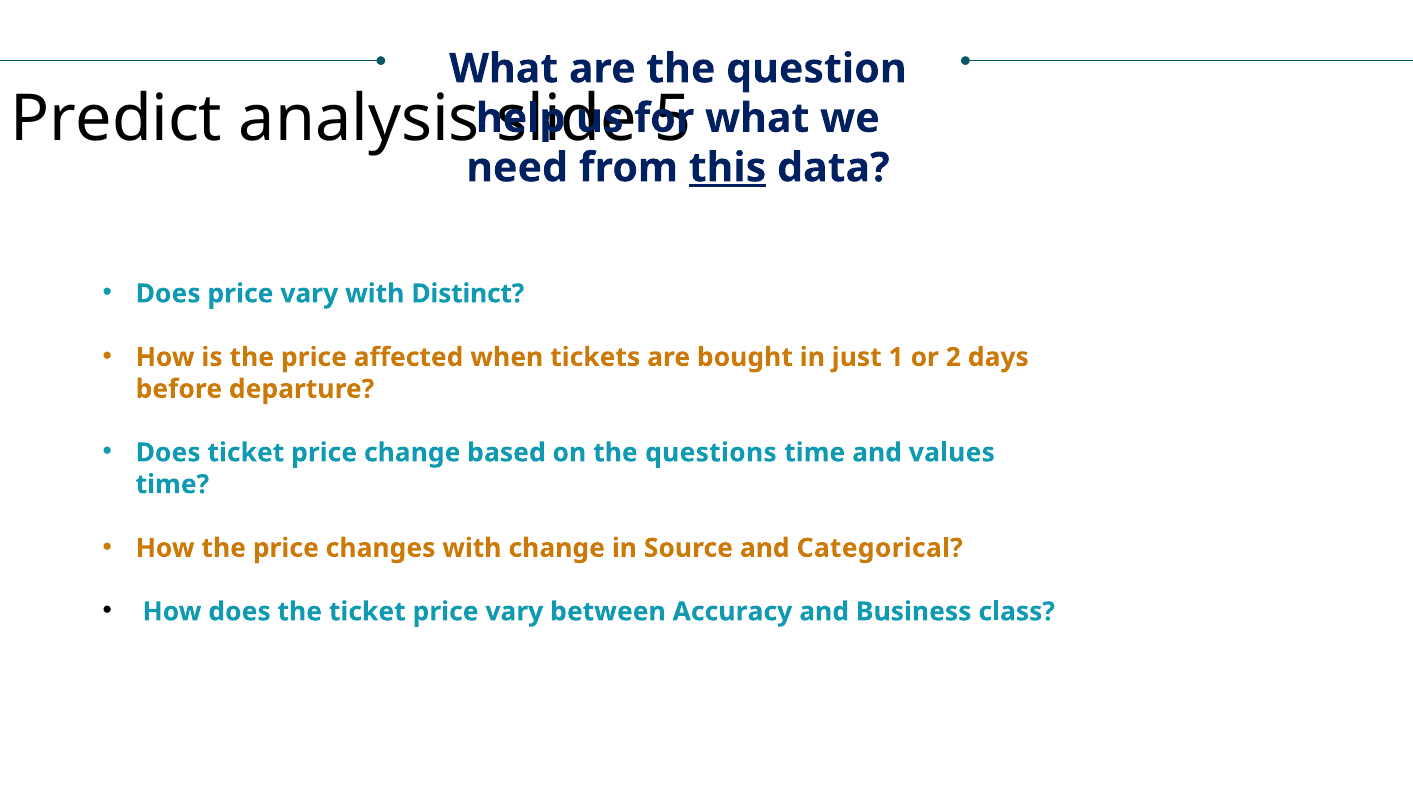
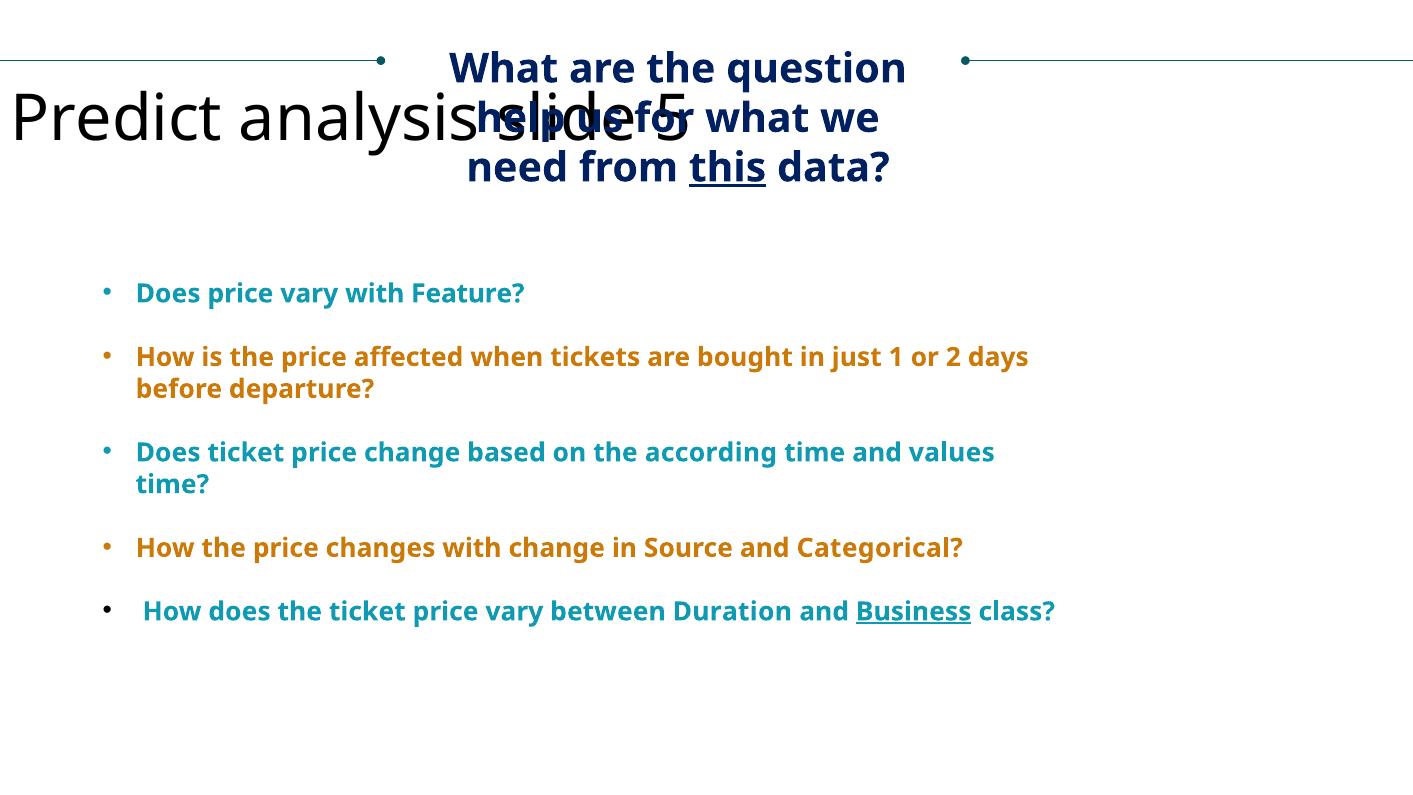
Distinct: Distinct -> Feature
questions: questions -> according
Accuracy: Accuracy -> Duration
Business underline: none -> present
